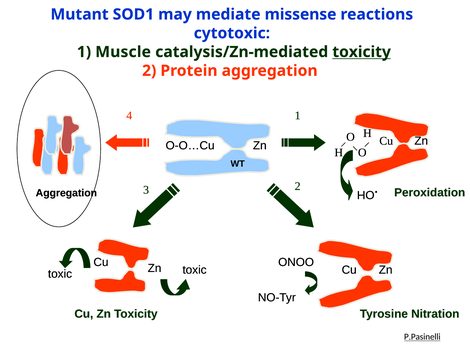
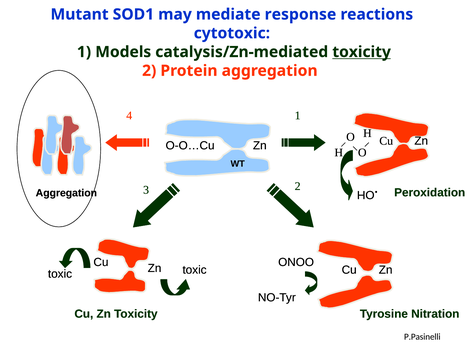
missense: missense -> response
Muscle: Muscle -> Models
P.Pasinelli underline: present -> none
